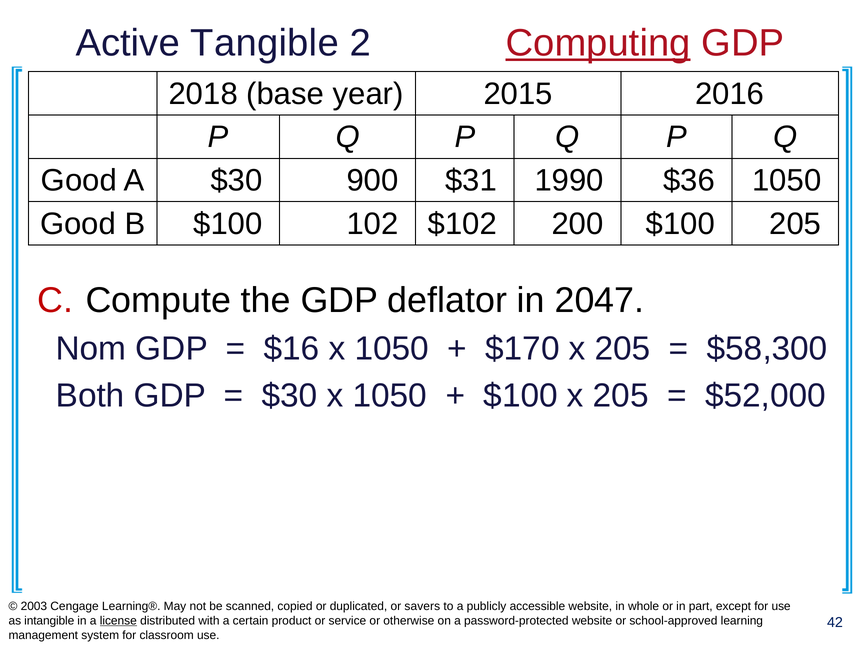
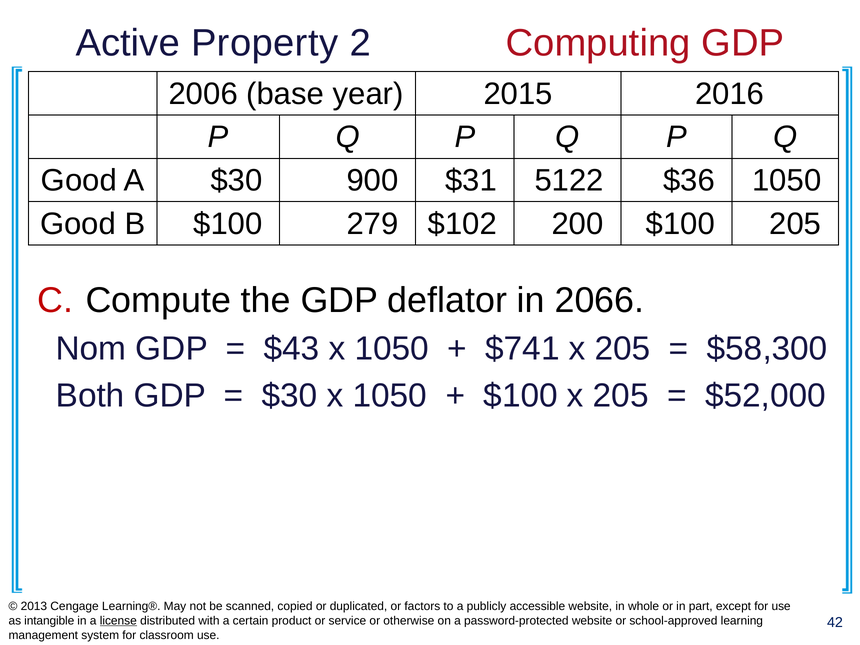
Tangible: Tangible -> Property
Computing underline: present -> none
2018: 2018 -> 2006
1990: 1990 -> 5122
102: 102 -> 279
2047: 2047 -> 2066
$16: $16 -> $43
$170: $170 -> $741
2003: 2003 -> 2013
savers: savers -> factors
